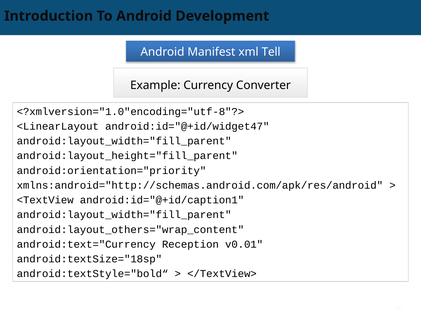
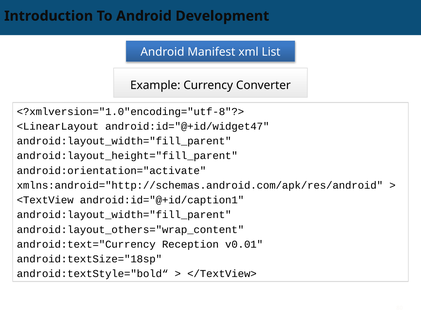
Tell: Tell -> List
android:orientation="priority: android:orientation="priority -> android:orientation="activate
